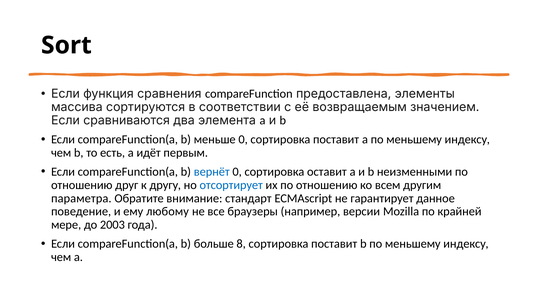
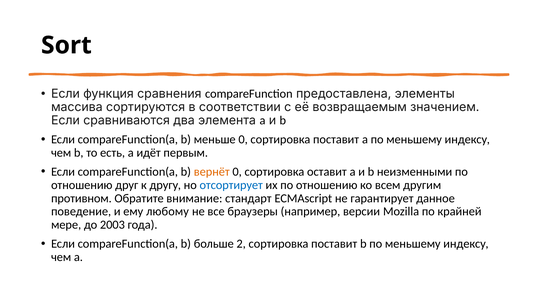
вернёт colour: blue -> orange
параметра: параметра -> противном
8: 8 -> 2
